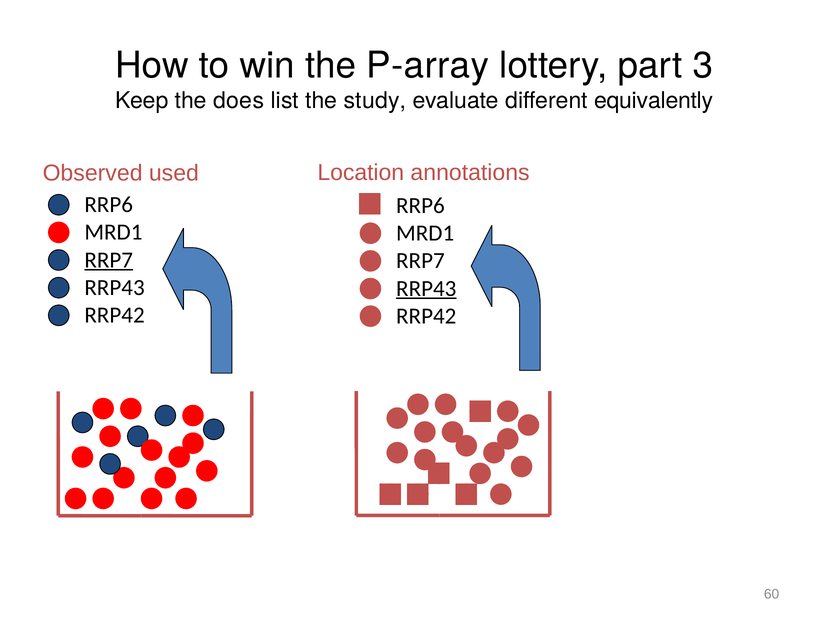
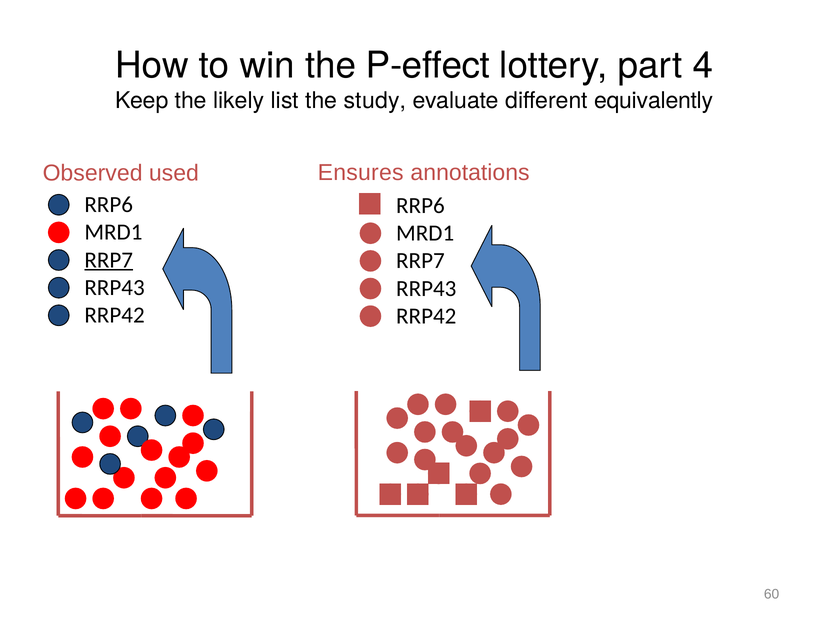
P-array: P-array -> P-effect
3: 3 -> 4
does: does -> likely
Location: Location -> Ensures
RRP43 at (426, 288) underline: present -> none
